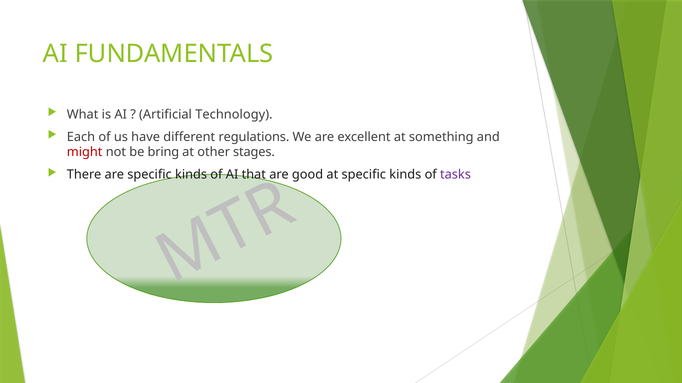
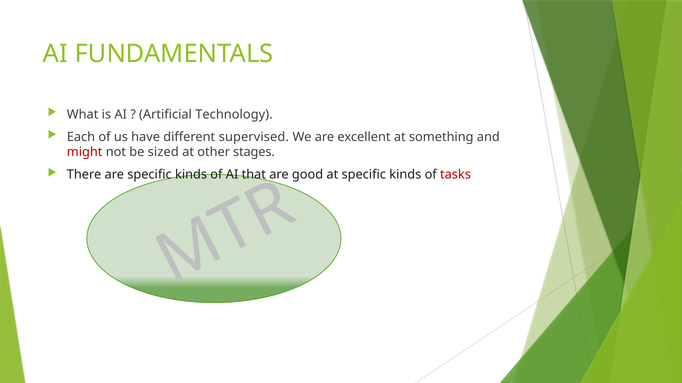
regulations: regulations -> supervised
bring: bring -> sized
tasks colour: purple -> red
